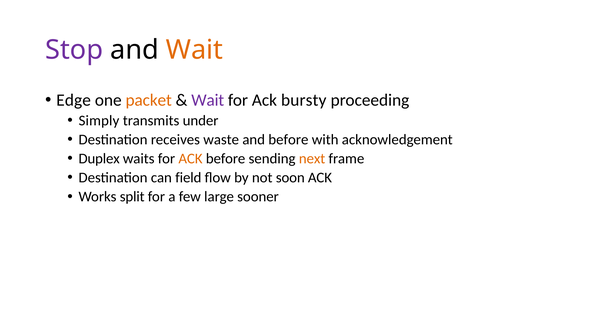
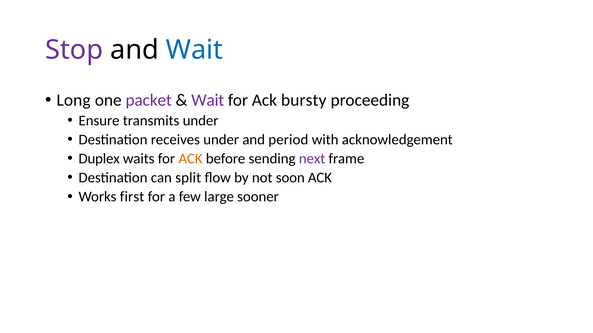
Wait at (194, 50) colour: orange -> blue
Edge: Edge -> Long
packet colour: orange -> purple
Simply: Simply -> Ensure
receives waste: waste -> under
and before: before -> period
next colour: orange -> purple
field: field -> split
split: split -> first
